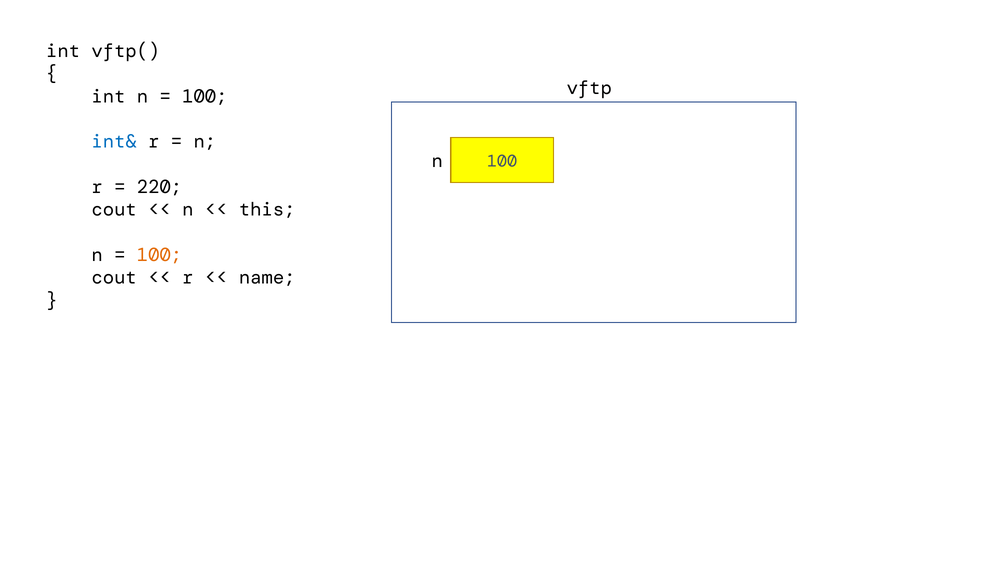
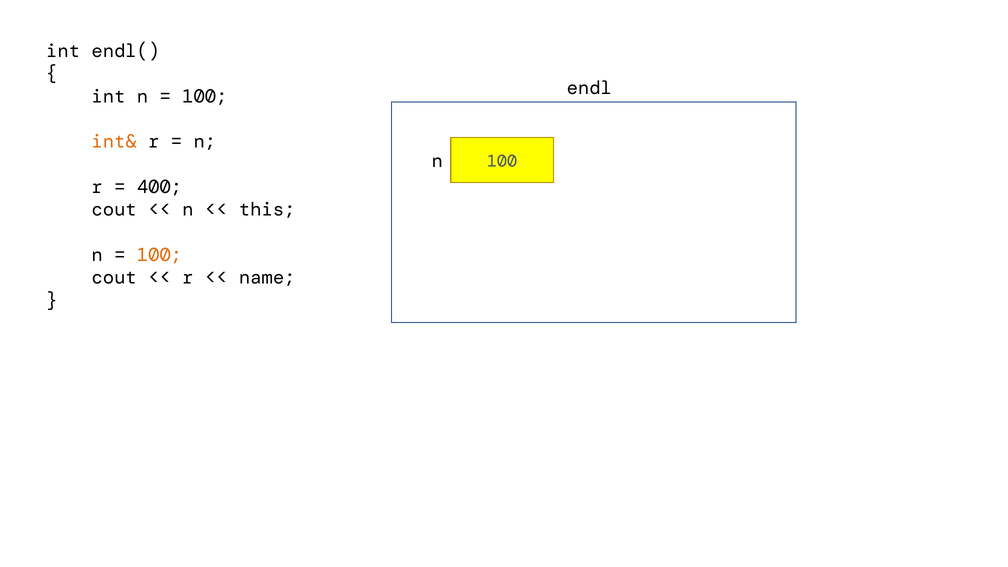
vftp(: vftp( -> endl(
vftp: vftp -> endl
int& colour: blue -> orange
220: 220 -> 400
